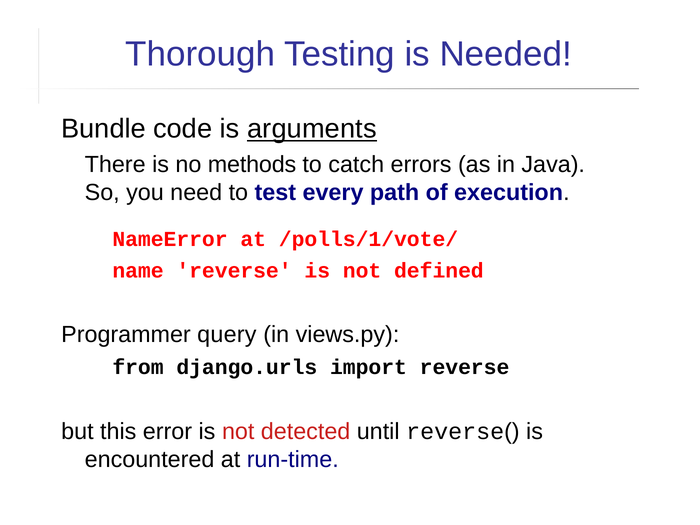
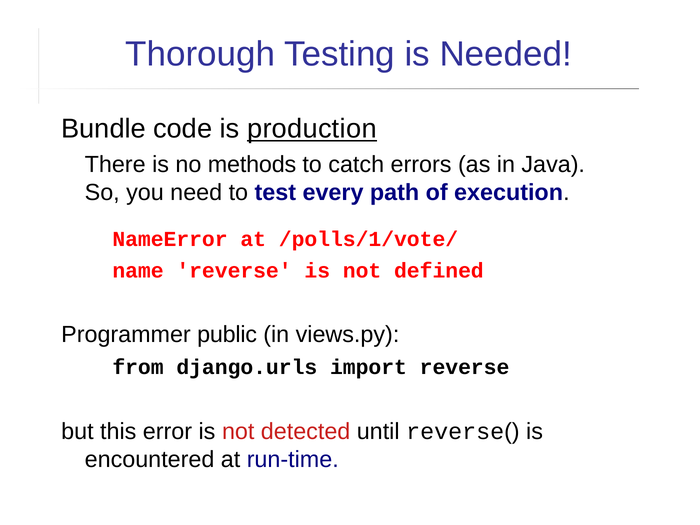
arguments: arguments -> production
query: query -> public
